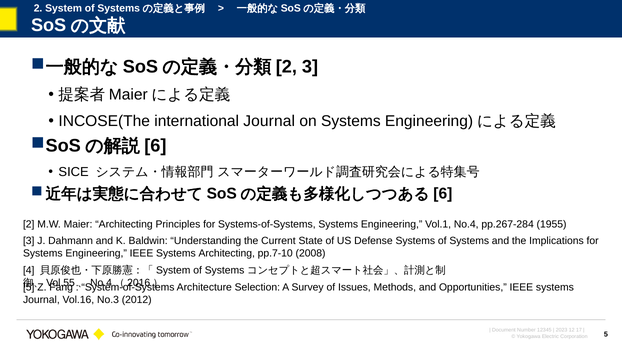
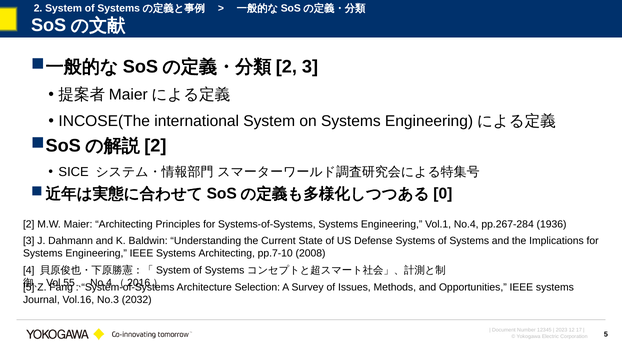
international Journal: Journal -> System
6 at (155, 146): 6 -> 2
6 at (443, 194): 6 -> 0
1955: 1955 -> 1936
2012: 2012 -> 2032
